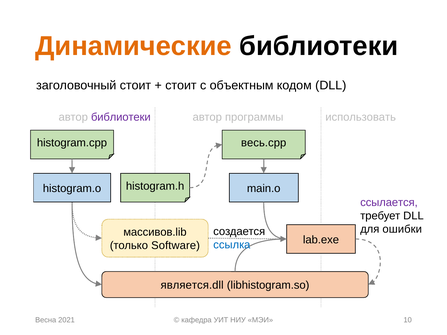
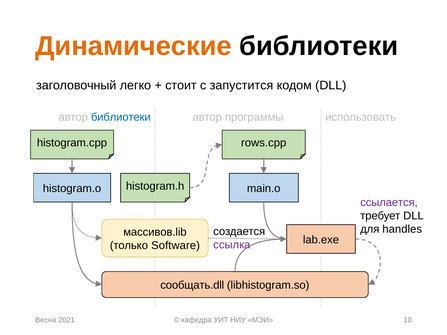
заголовочный стоит: стоит -> легко
объектным: объектным -> запустится
библиотеки at (121, 117) colour: purple -> blue
весь.cpp: весь.cpp -> rows.cpp
ошибки: ошибки -> handles
ссылка colour: blue -> purple
является.dll: является.dll -> сообщать.dll
